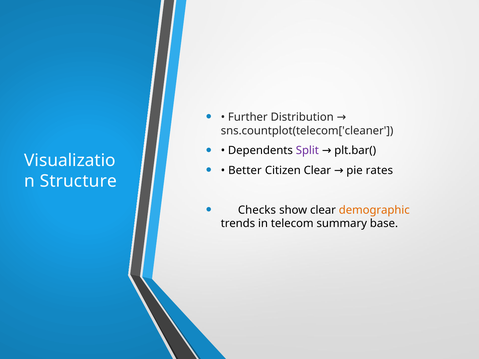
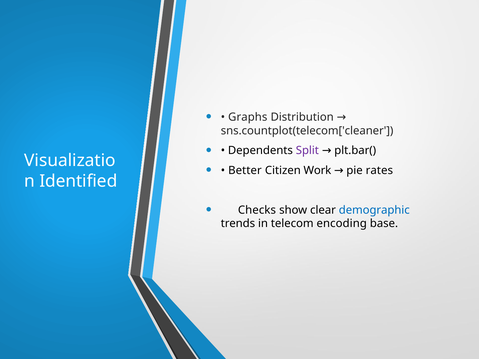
Further: Further -> Graphs
Citizen Clear: Clear -> Work
Structure: Structure -> Identified
demographic colour: orange -> blue
summary: summary -> encoding
